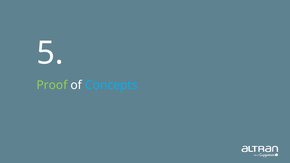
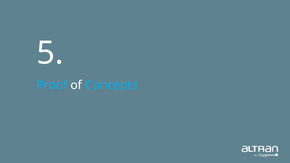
Proof colour: light green -> light blue
